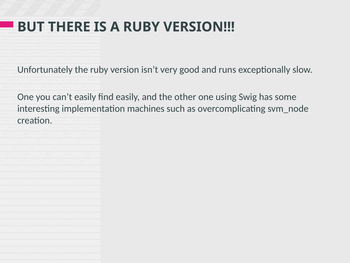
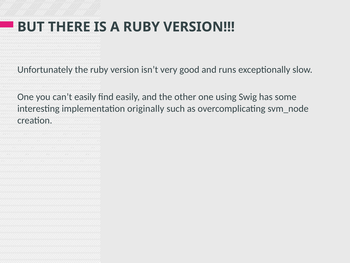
machines: machines -> originally
